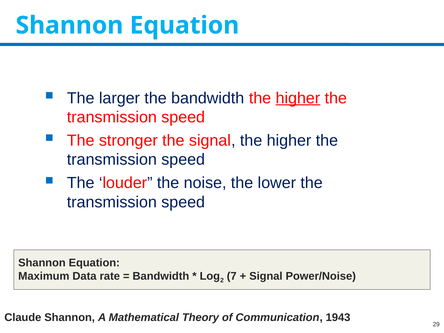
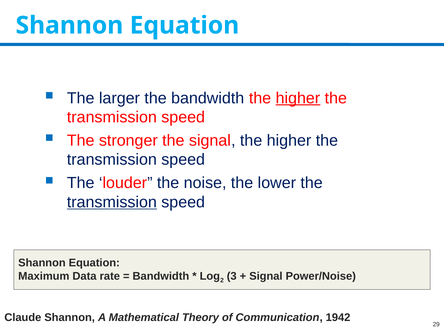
transmission at (112, 202) underline: none -> present
7: 7 -> 3
1943: 1943 -> 1942
